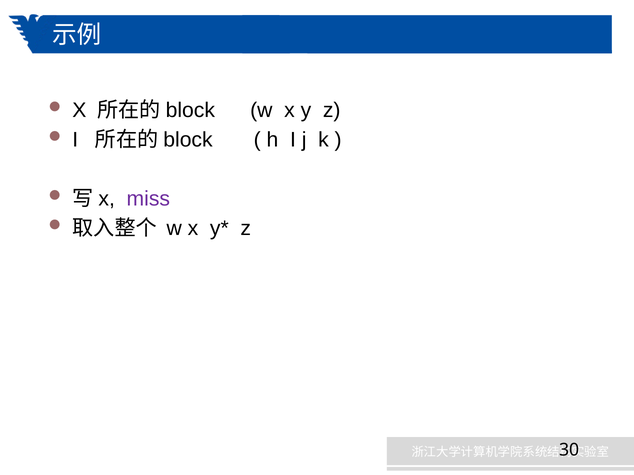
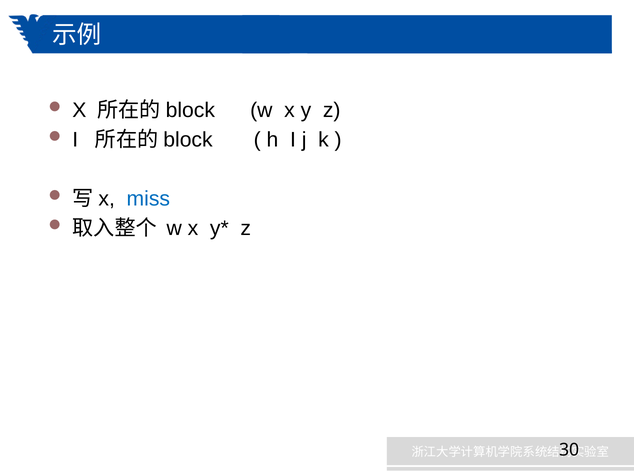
miss colour: purple -> blue
